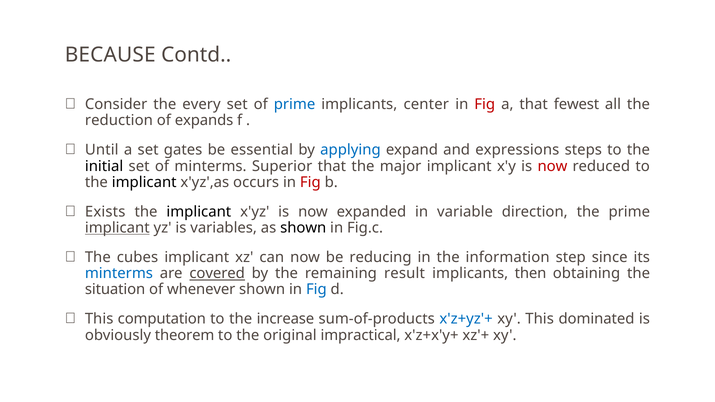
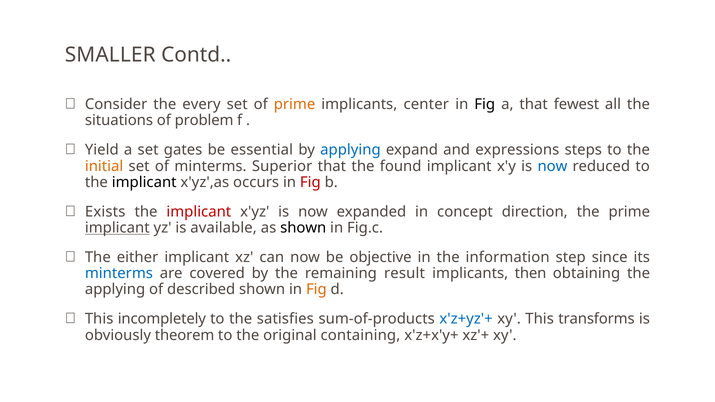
BECAUSE: BECAUSE -> SMALLER
prime at (295, 105) colour: blue -> orange
Fig at (485, 105) colour: red -> black
reduction: reduction -> situations
expands: expands -> problem
Until: Until -> Yield
initial colour: black -> orange
major: major -> found
now at (552, 166) colour: red -> blue
implicant at (199, 212) colour: black -> red
variable: variable -> concept
variables: variables -> available
cubes: cubes -> either
reducing: reducing -> objective
covered underline: present -> none
situation at (115, 290): situation -> applying
whenever: whenever -> described
Fig at (316, 290) colour: blue -> orange
computation: computation -> incompletely
increase: increase -> satisfies
dominated: dominated -> transforms
impractical: impractical -> containing
